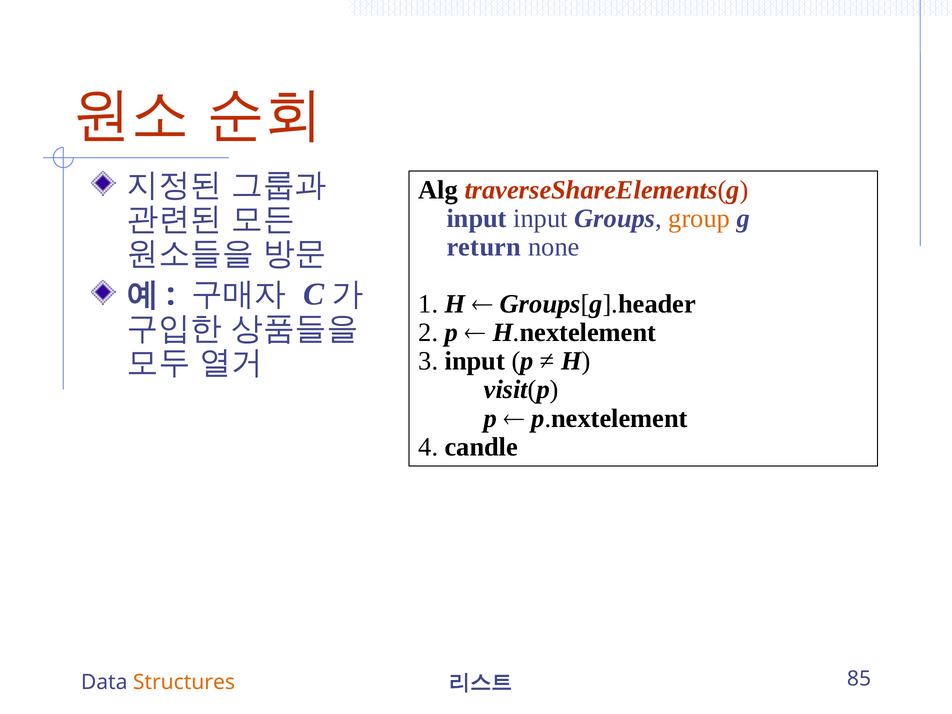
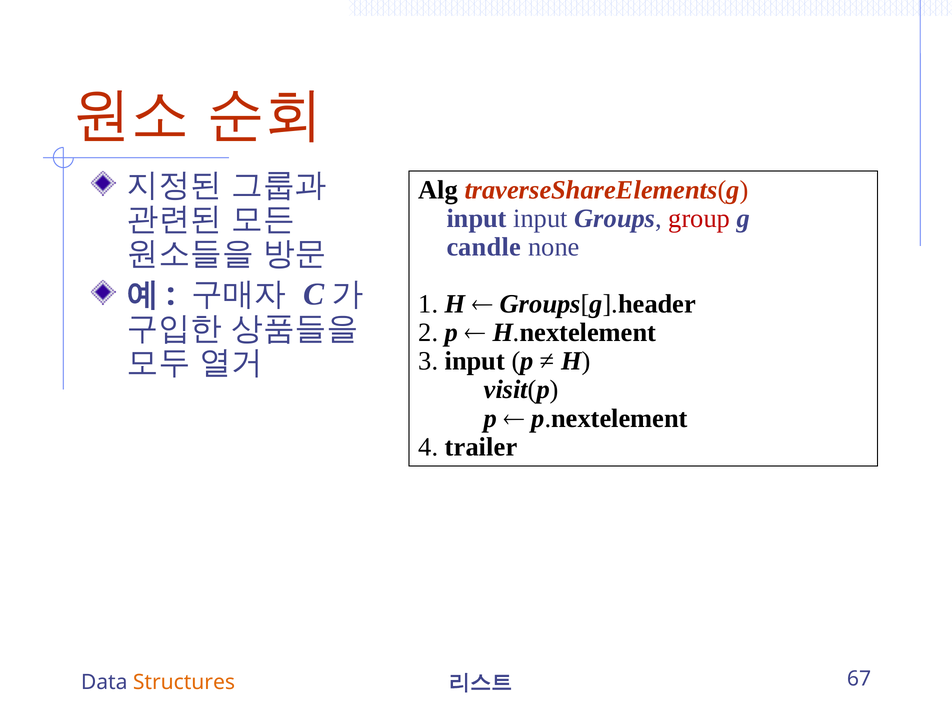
group colour: orange -> red
return: return -> candle
candle: candle -> trailer
85: 85 -> 67
